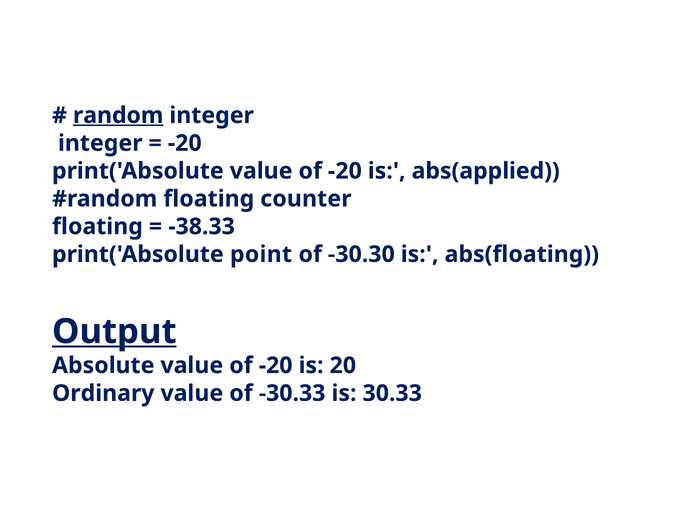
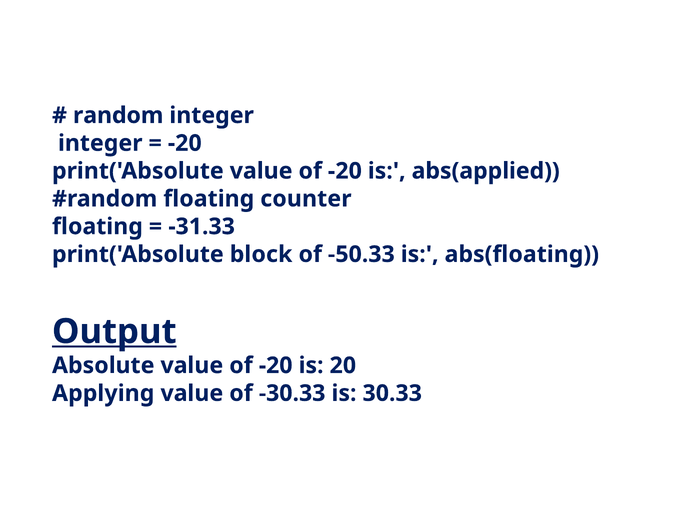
random underline: present -> none
-38.33: -38.33 -> -31.33
point: point -> block
-30.30: -30.30 -> -50.33
Ordinary: Ordinary -> Applying
